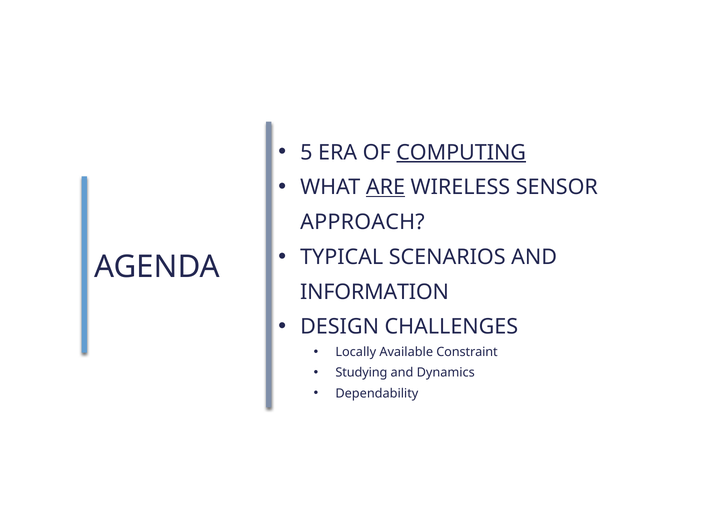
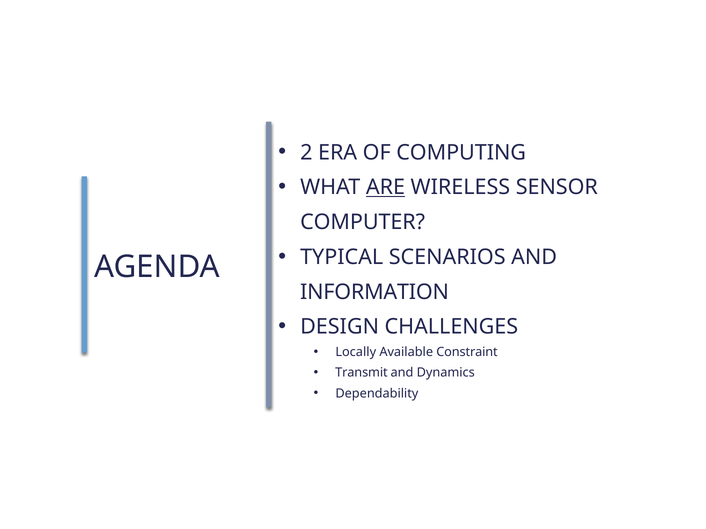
5 at (306, 153): 5 -> 2
COMPUTING underline: present -> none
APPROACH: APPROACH -> COMPUTER
Studying: Studying -> Transmit
